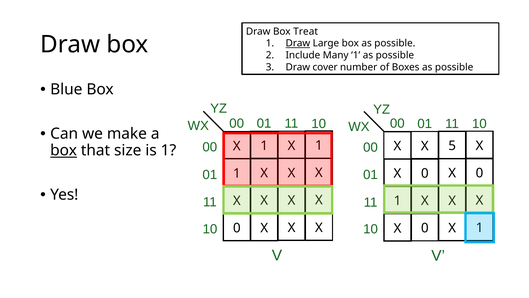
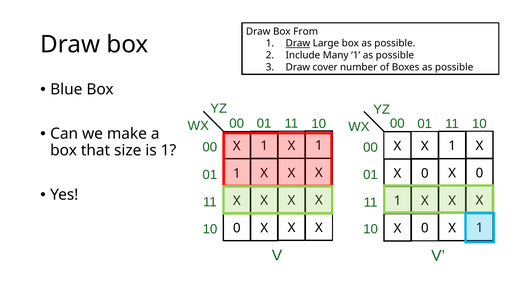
Treat: Treat -> From
X X 5: 5 -> 1
box at (64, 150) underline: present -> none
